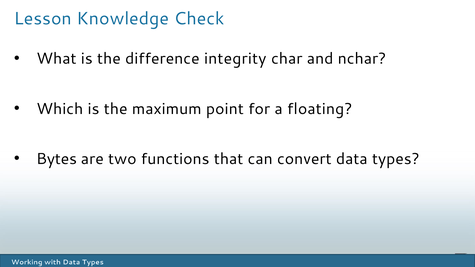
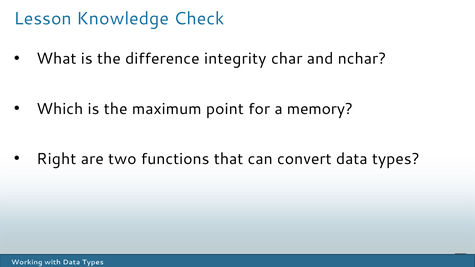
floating: floating -> memory
Bytes: Bytes -> Right
